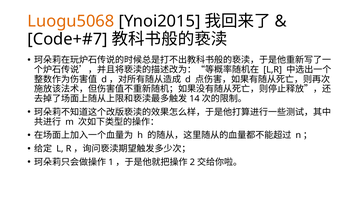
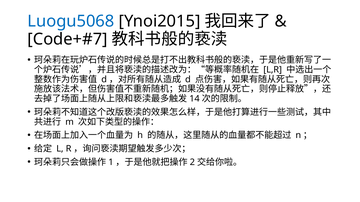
Luogu5068 colour: orange -> blue
